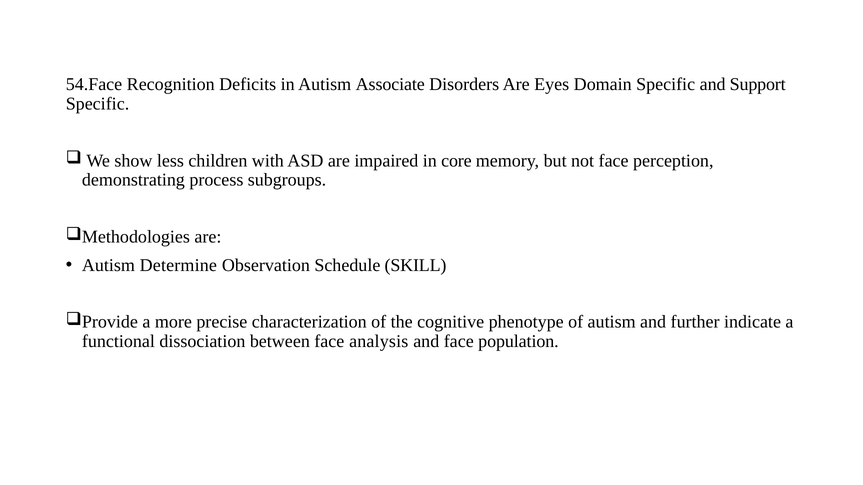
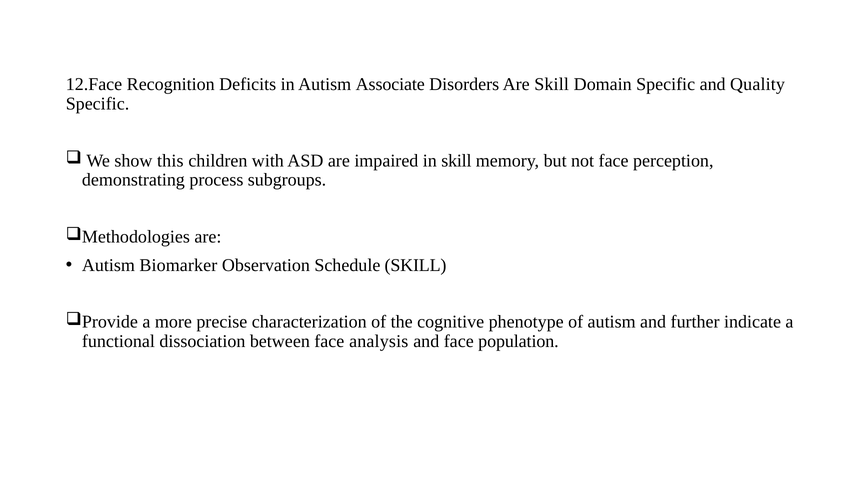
54.Face: 54.Face -> 12.Face
Are Eyes: Eyes -> Skill
Support: Support -> Quality
less: less -> this
in core: core -> skill
Determine: Determine -> Biomarker
